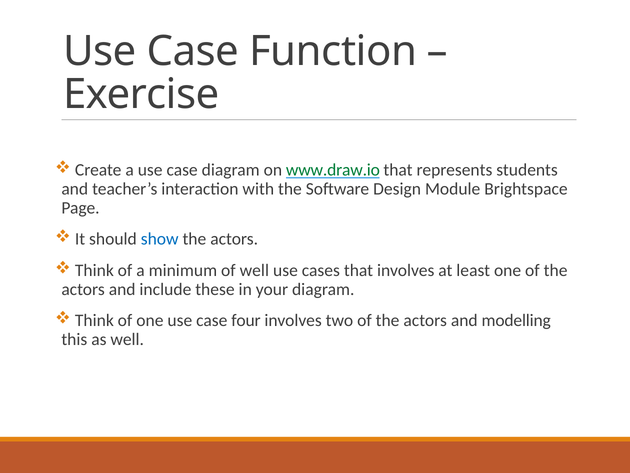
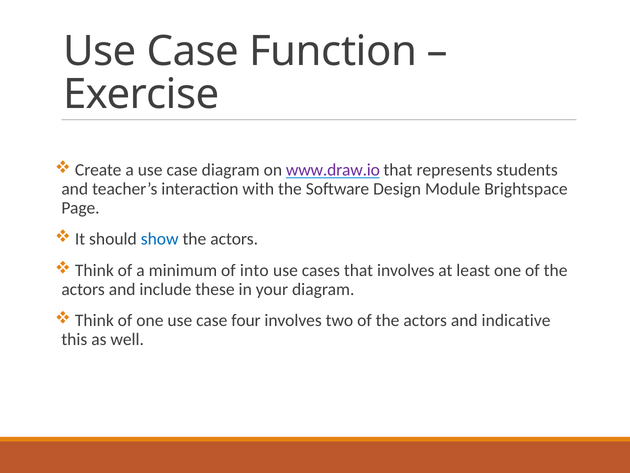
www.draw.io colour: green -> purple
of well: well -> into
modelling: modelling -> indicative
